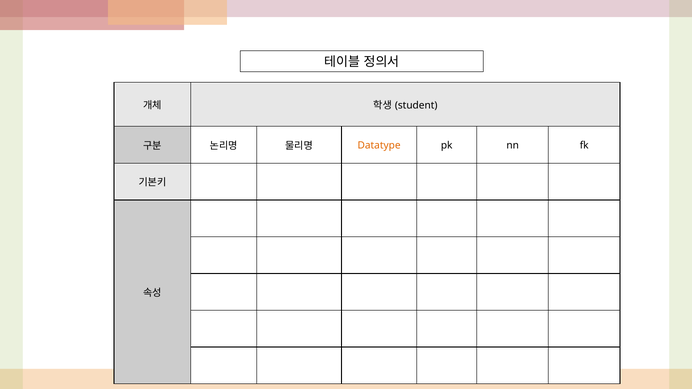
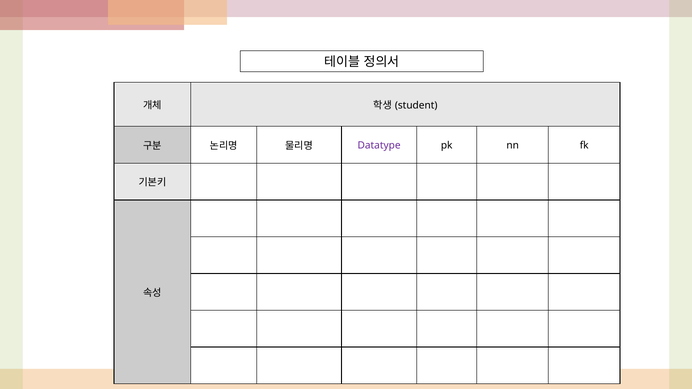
Datatype colour: orange -> purple
